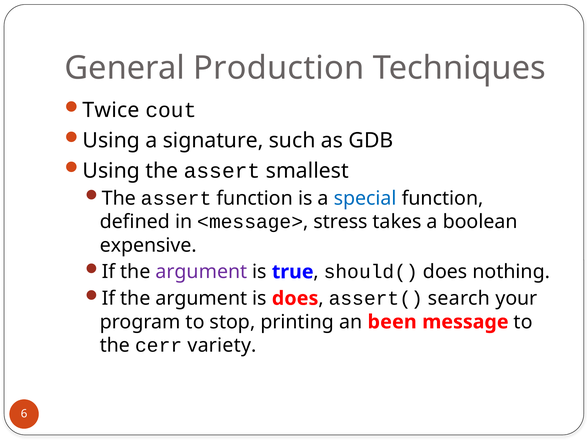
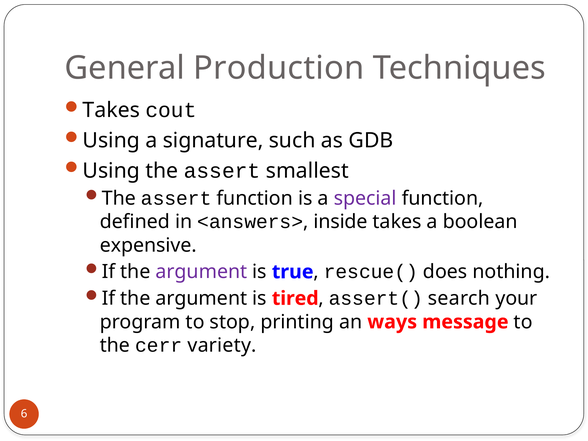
Twice at (111, 110): Twice -> Takes
special colour: blue -> purple
<message>: <message> -> <answers>
stress: stress -> inside
should(: should( -> rescue(
is does: does -> tired
been: been -> ways
